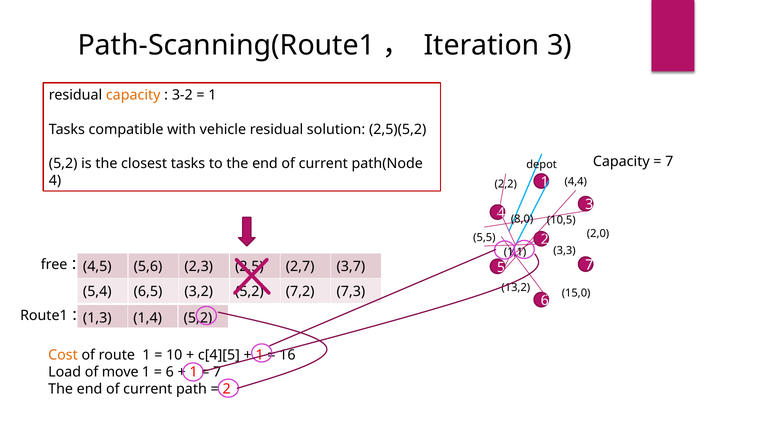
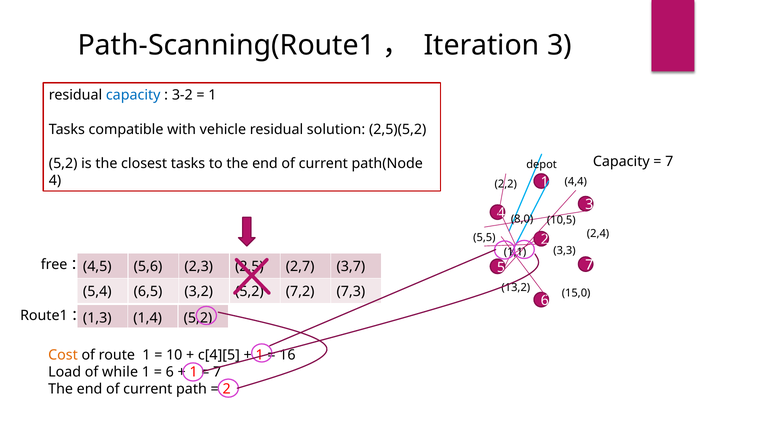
capacity at (133, 95) colour: orange -> blue
2,0: 2,0 -> 2,4
move: move -> while
